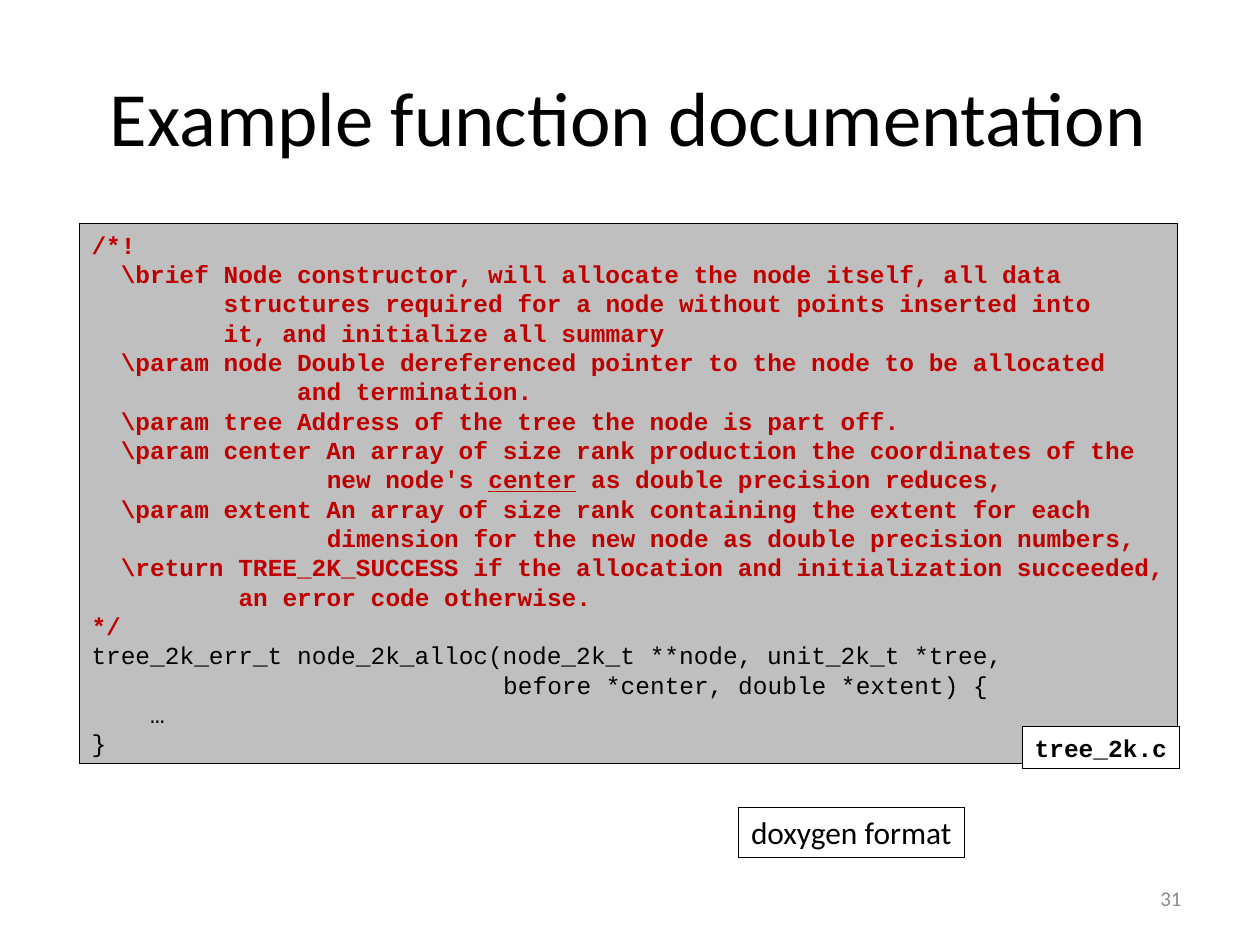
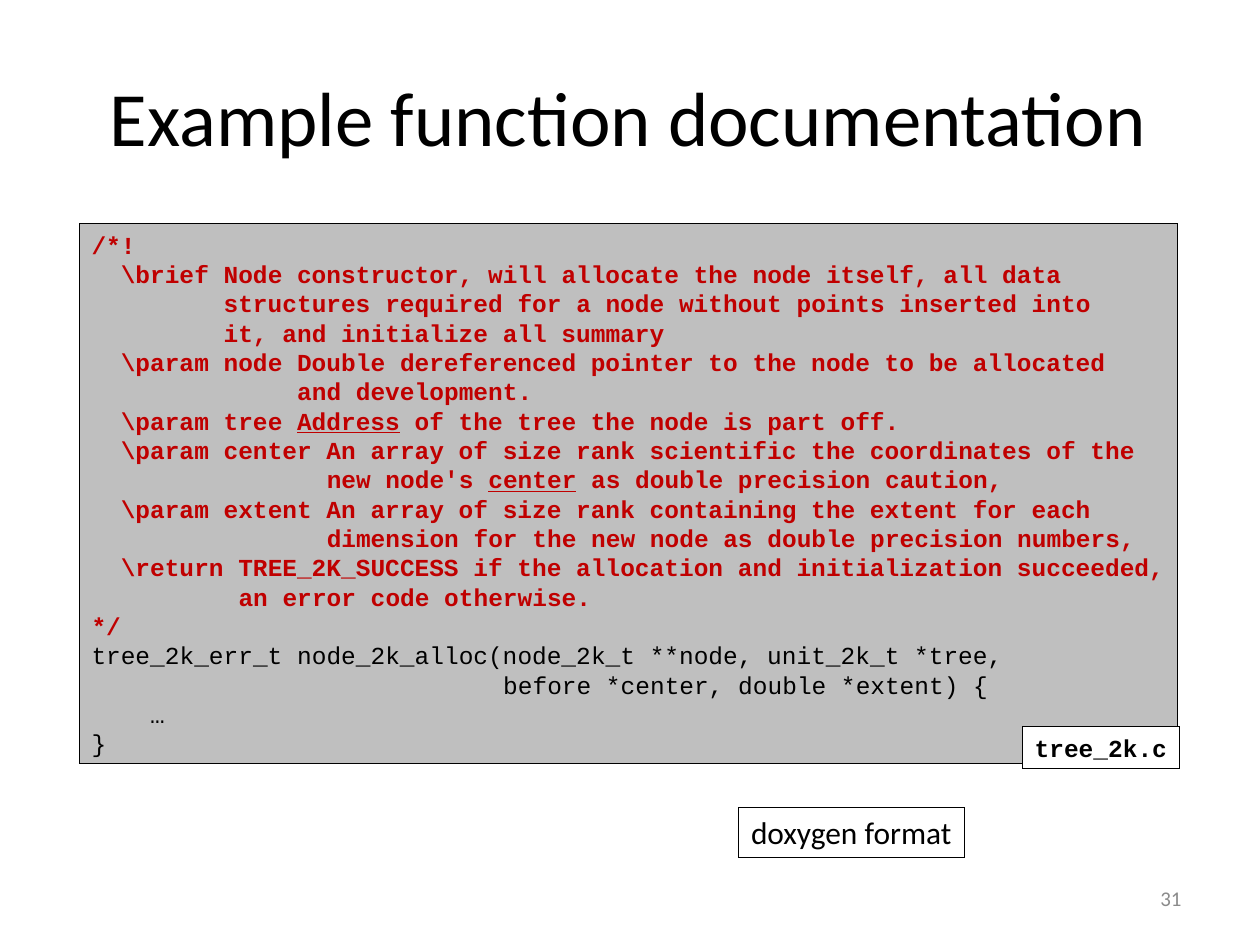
termination: termination -> development
Address underline: none -> present
production: production -> scientific
reduces: reduces -> caution
